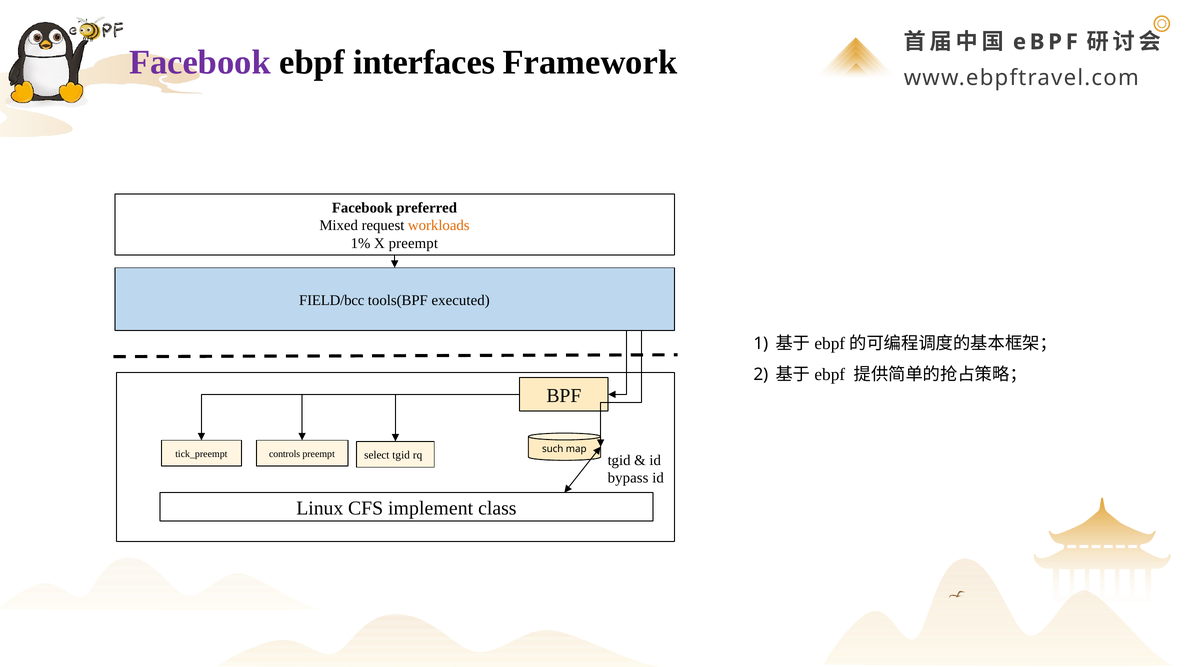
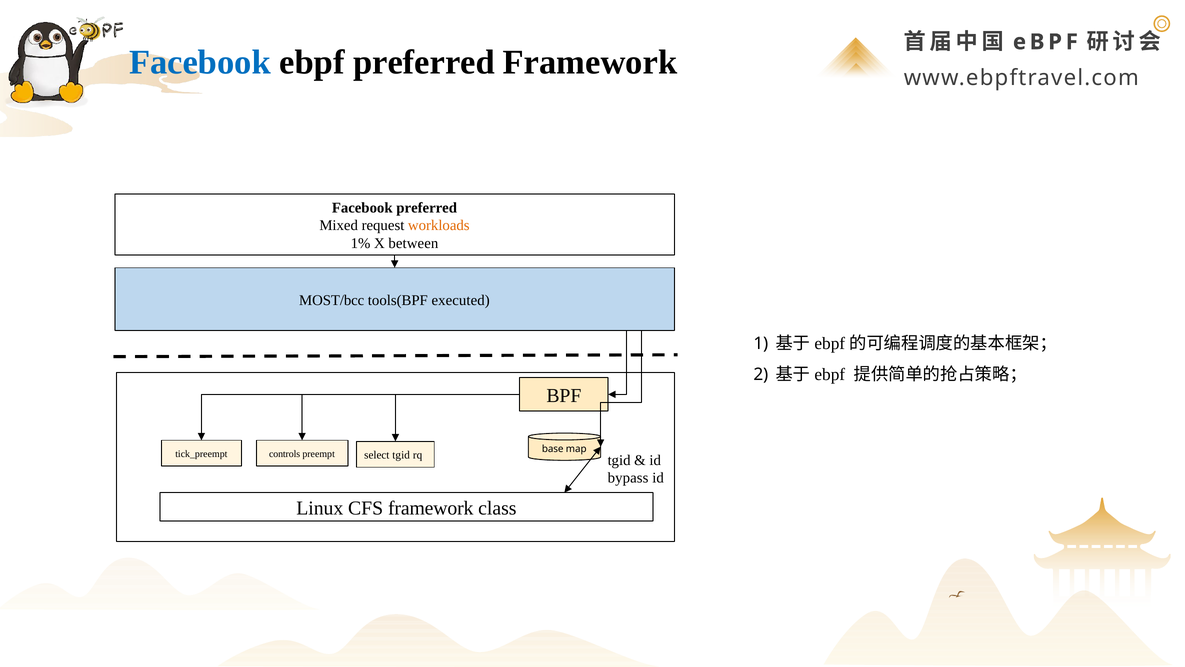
Facebook at (200, 62) colour: purple -> blue
ebpf interfaces: interfaces -> preferred
X preempt: preempt -> between
FIELD/bcc: FIELD/bcc -> MOST/bcc
such: such -> base
CFS implement: implement -> framework
